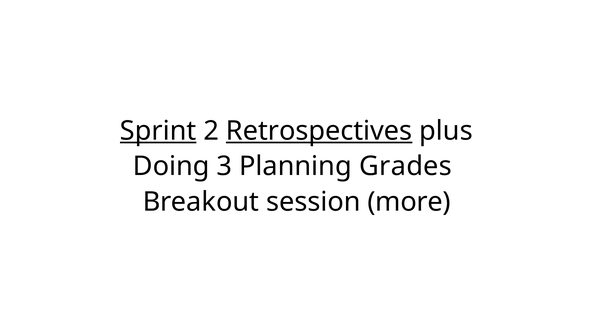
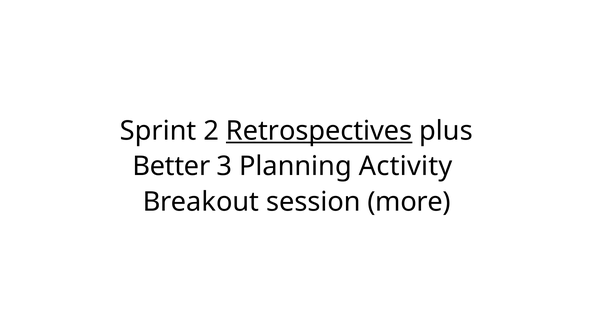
Sprint underline: present -> none
Doing: Doing -> Better
Grades: Grades -> Activity
